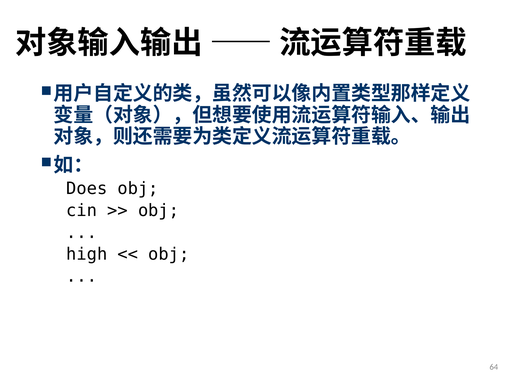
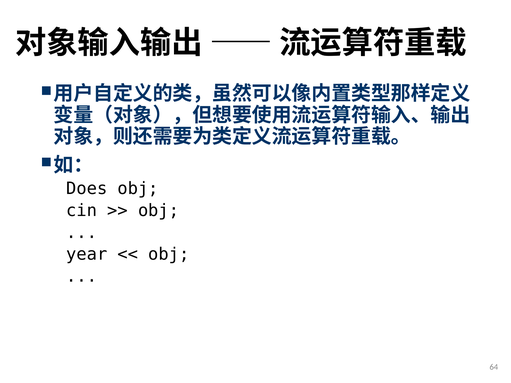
high: high -> year
